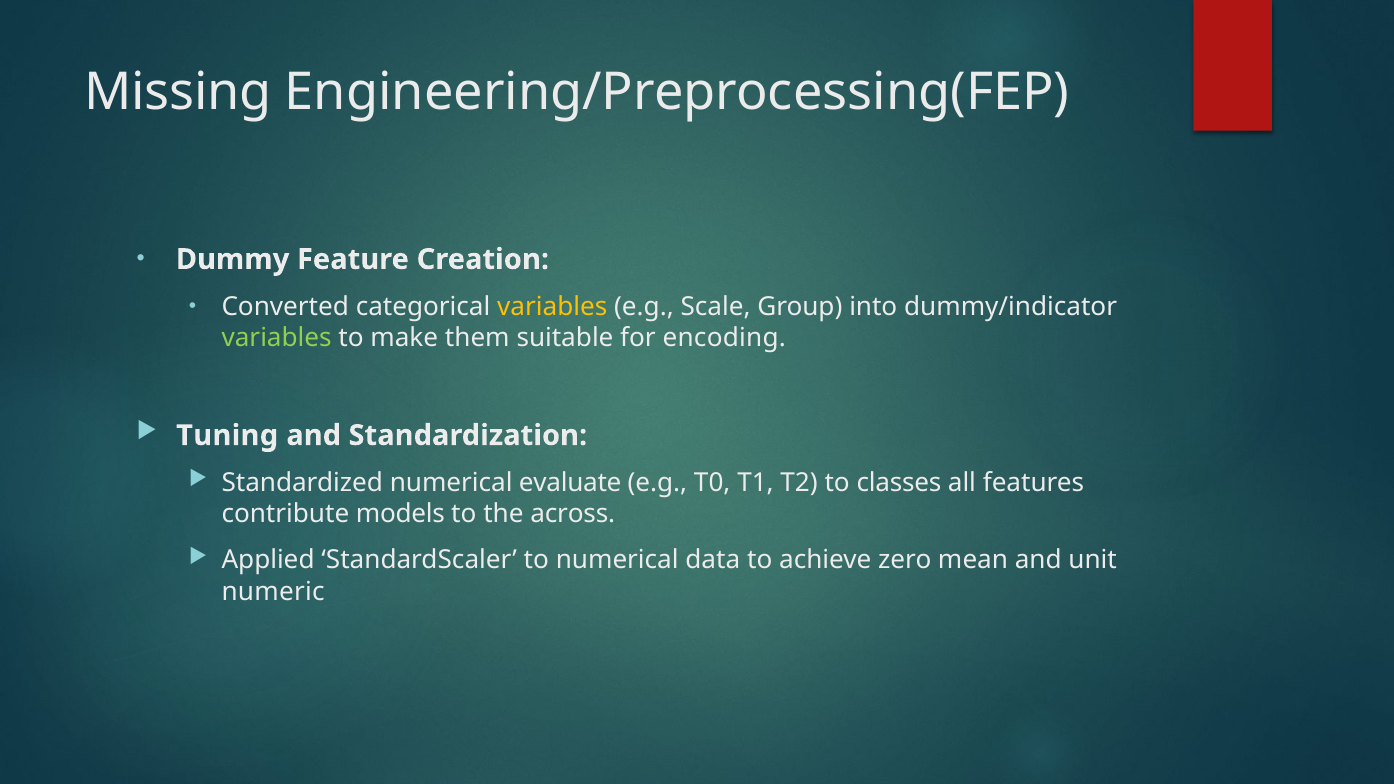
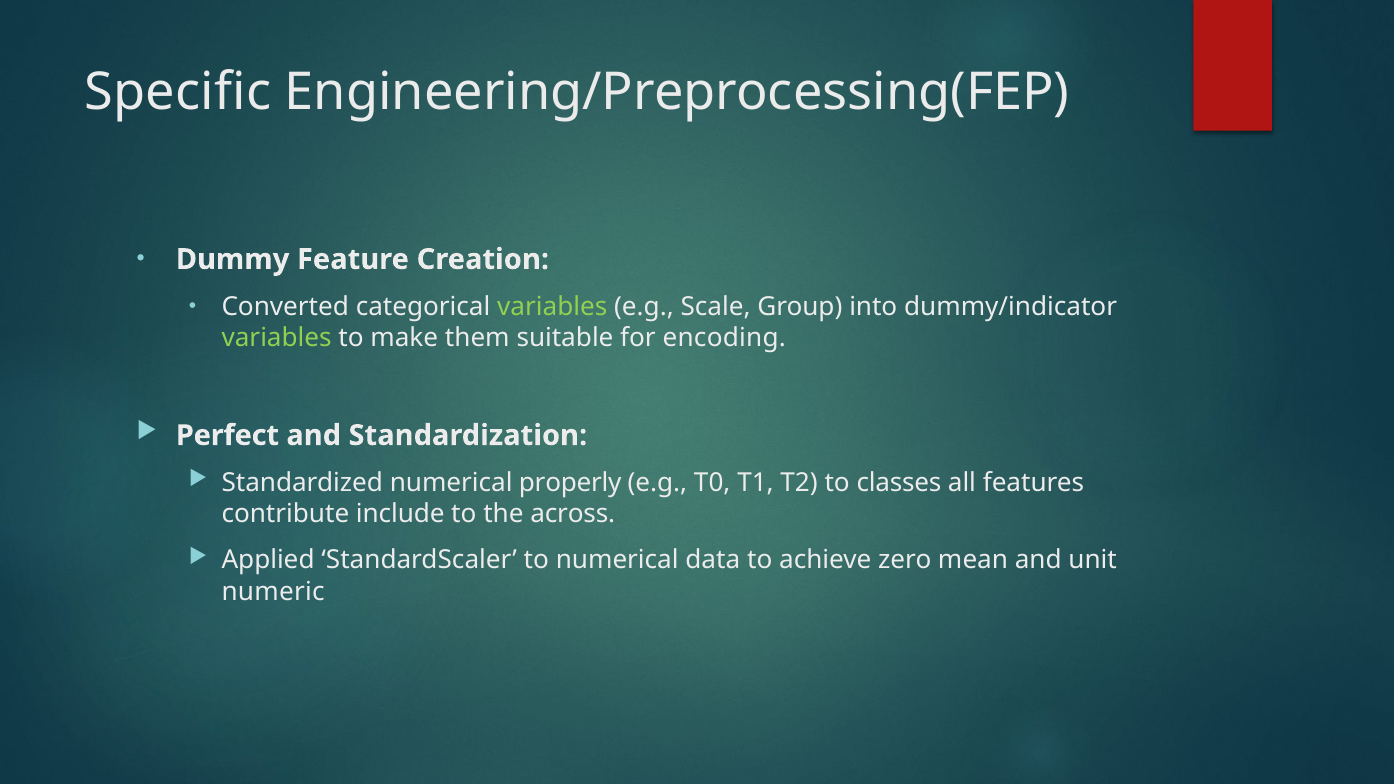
Missing: Missing -> Specific
variables at (552, 307) colour: yellow -> light green
Tuning: Tuning -> Perfect
evaluate: evaluate -> properly
models: models -> include
